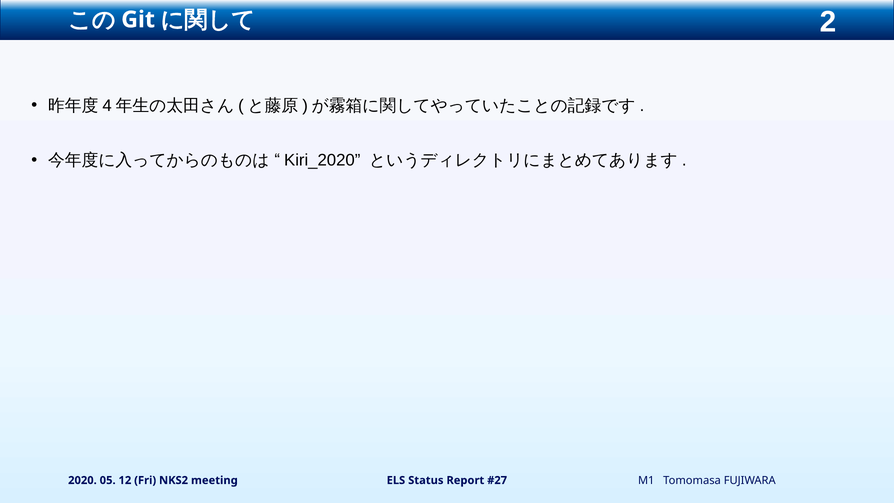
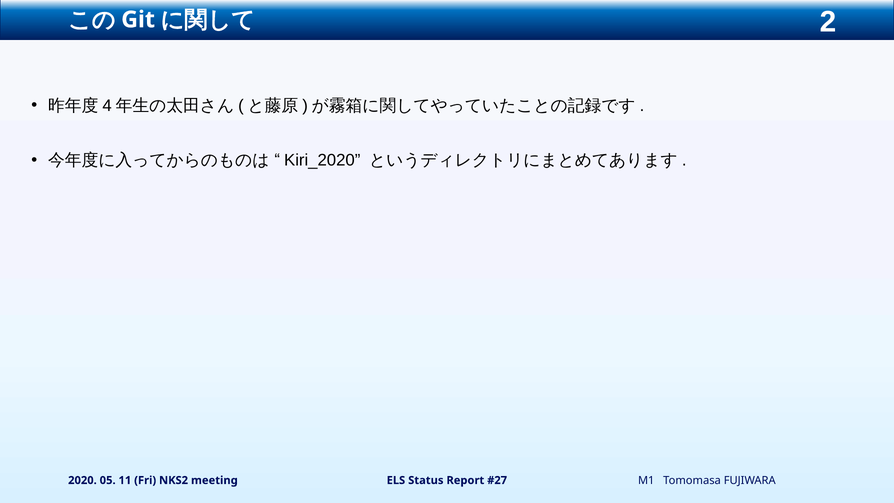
12: 12 -> 11
